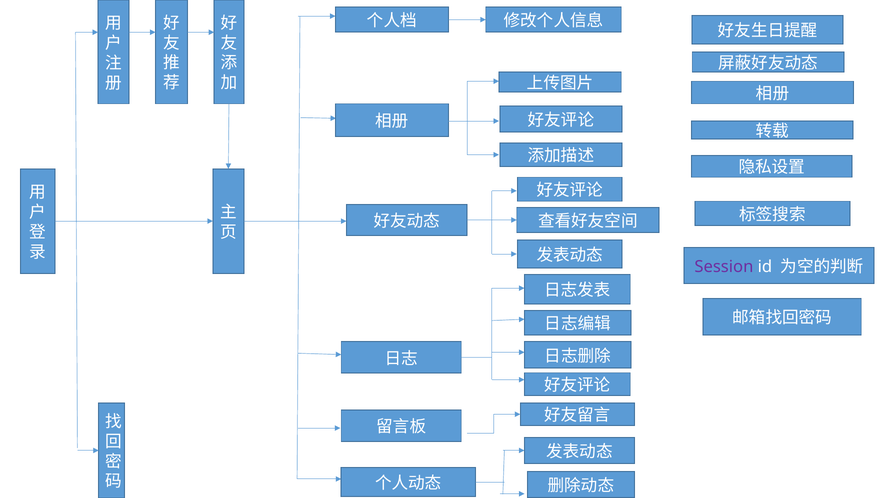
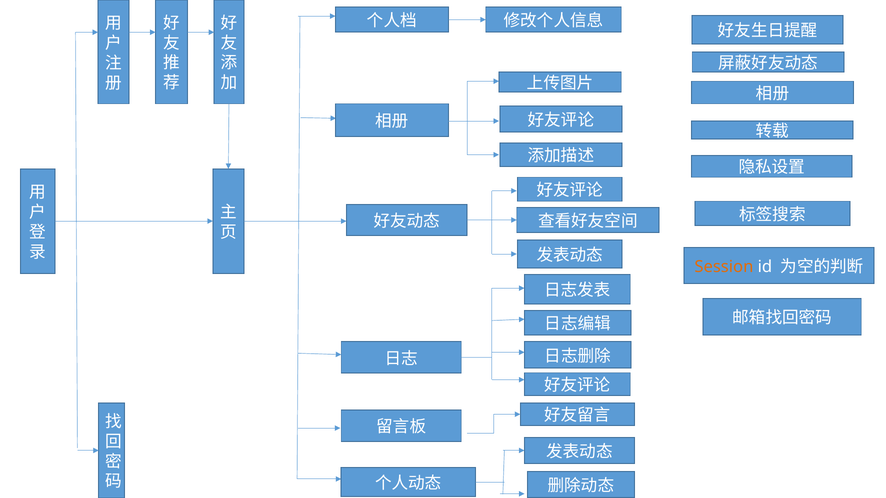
Session colour: purple -> orange
